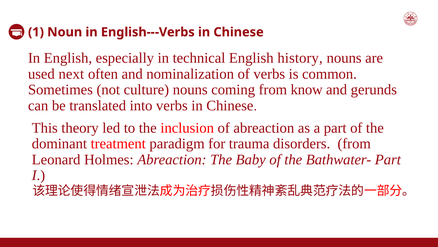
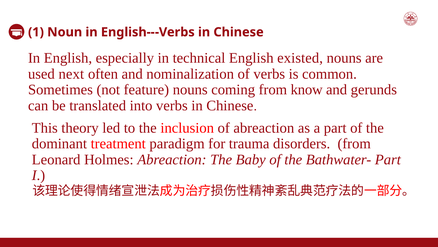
history: history -> existed
culture: culture -> feature
